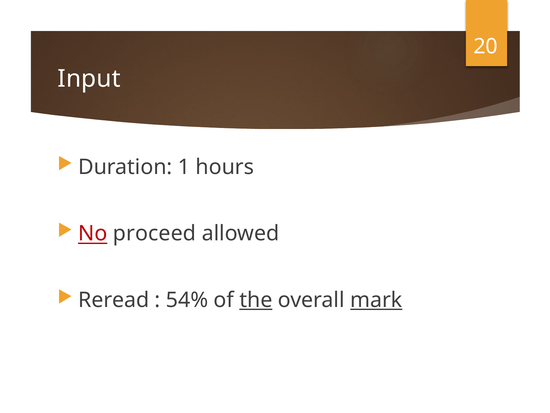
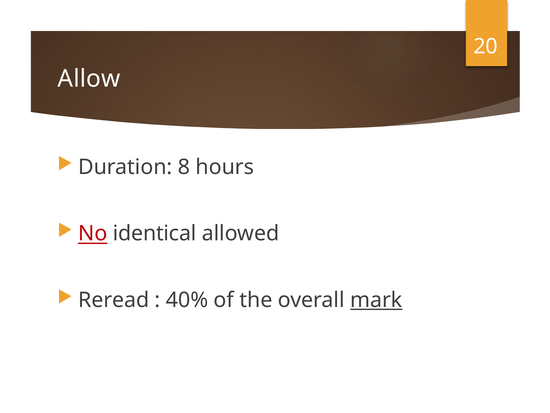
Input: Input -> Allow
1: 1 -> 8
proceed: proceed -> identical
54%: 54% -> 40%
the underline: present -> none
